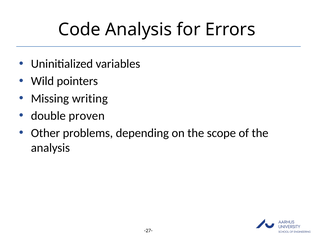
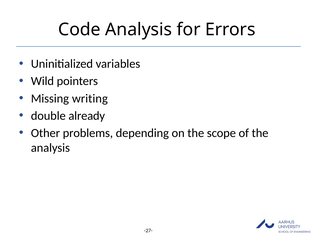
proven: proven -> already
